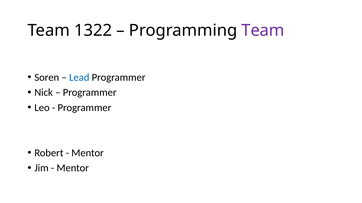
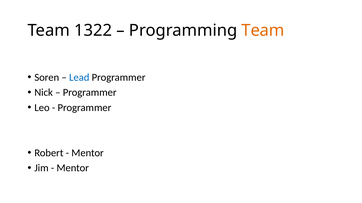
Team at (263, 30) colour: purple -> orange
